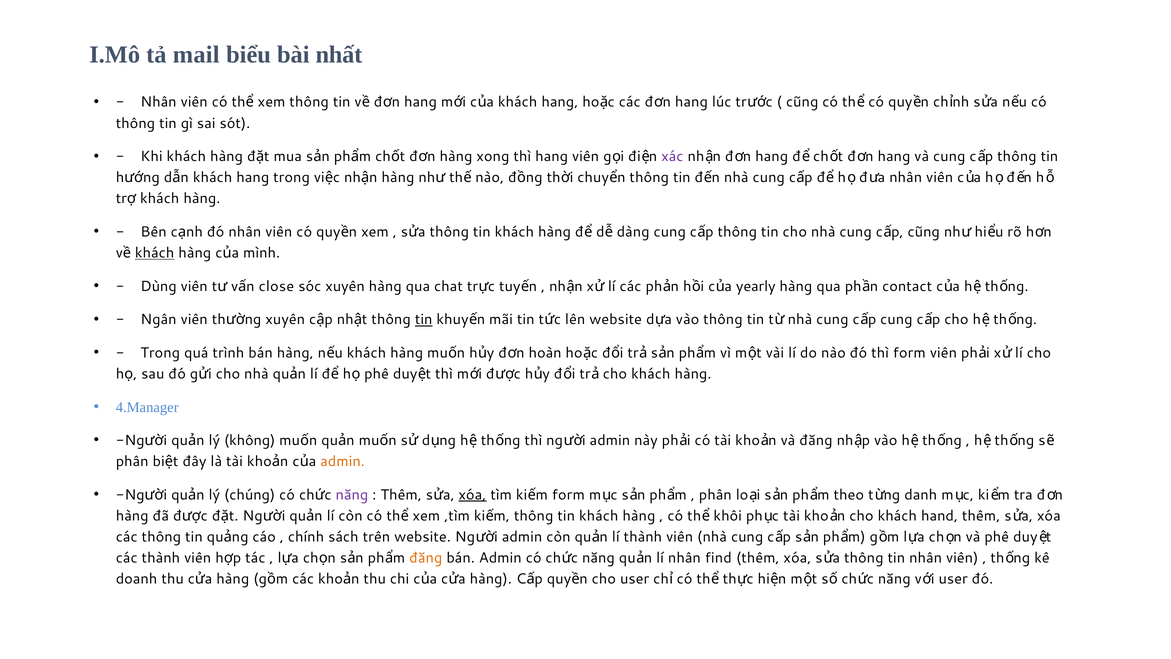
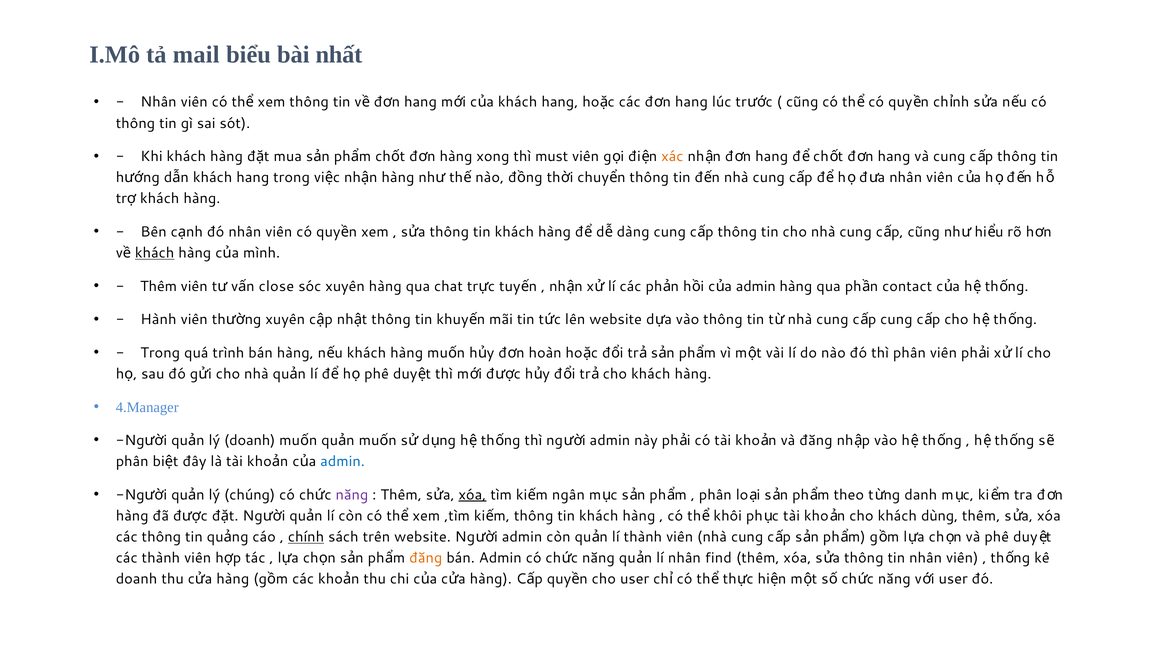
thì hang: hang -> must
xác colour: purple -> orange
Dùng at (159, 286): Dùng -> Thêm
yearly at (756, 286): yearly -> admin
Ngân: Ngân -> Hành
tin at (424, 319) underline: present -> none
thì form: form -> phân
lý không: không -> doanh
admin at (343, 461) colour: orange -> blue
form at (568, 495): form -> ngân
hand: hand -> dùng
chính underline: none -> present
